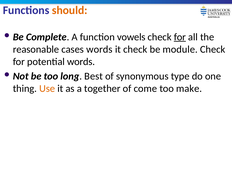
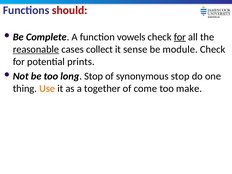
should colour: orange -> red
reasonable underline: none -> present
cases words: words -> collect
it check: check -> sense
potential words: words -> prints
long Best: Best -> Stop
synonymous type: type -> stop
